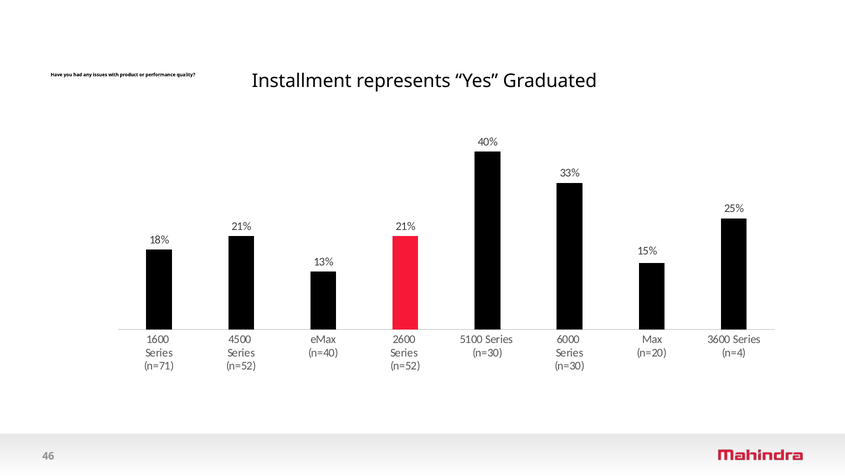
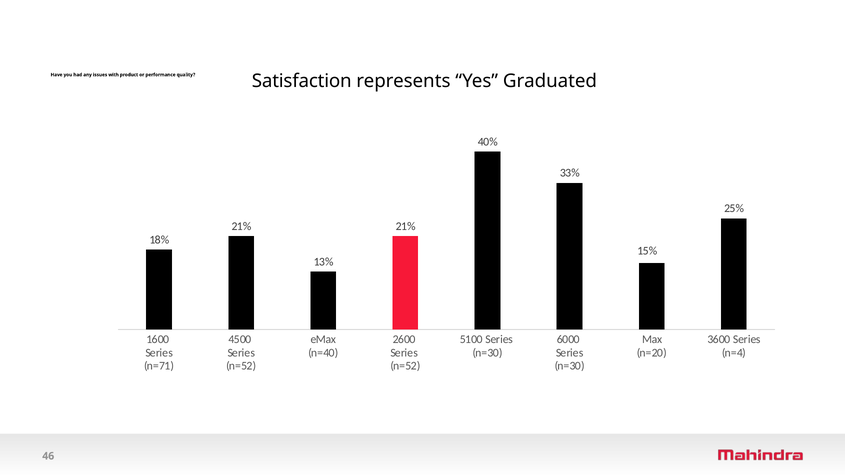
Installment: Installment -> Satisfaction
